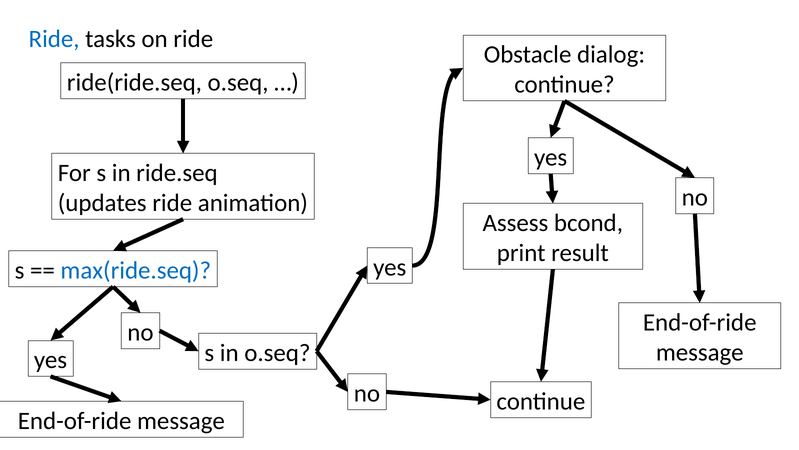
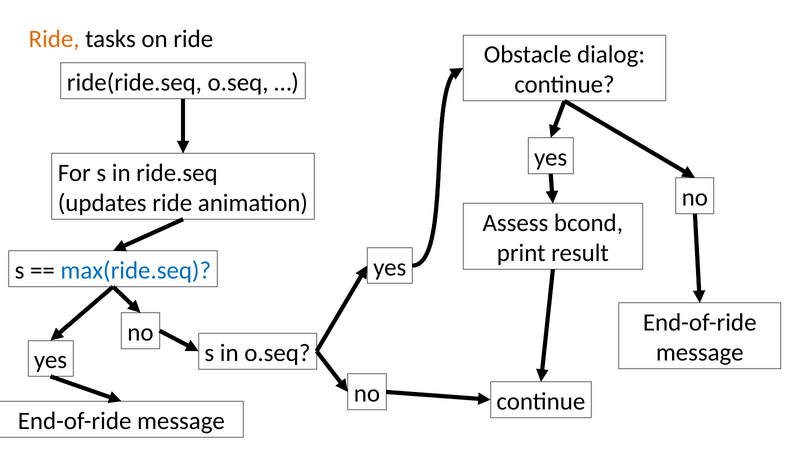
Ride at (54, 39) colour: blue -> orange
